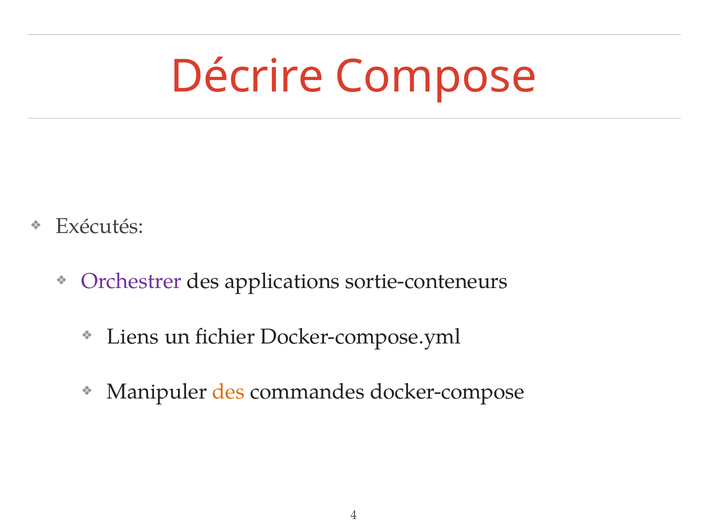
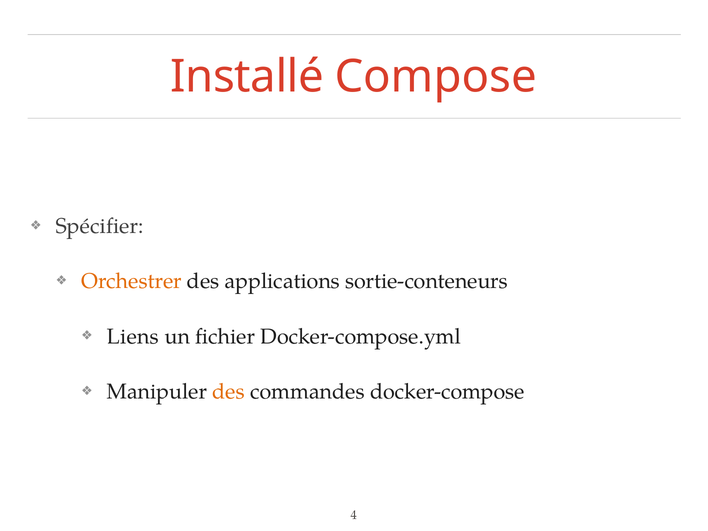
Décrire: Décrire -> Installé
Exécutés: Exécutés -> Spécifier
Orchestrer colour: purple -> orange
